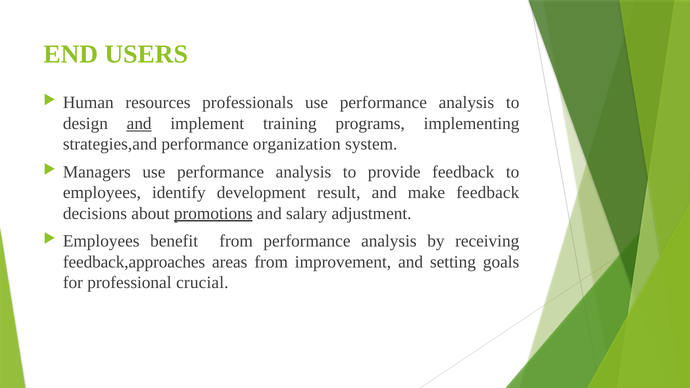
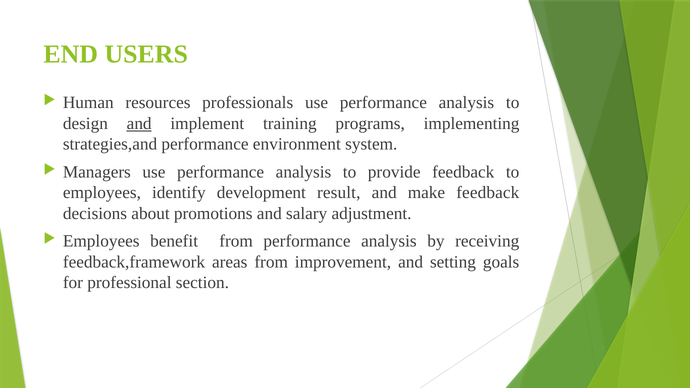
organization: organization -> environment
promotions underline: present -> none
feedback,approaches: feedback,approaches -> feedback,framework
crucial: crucial -> section
